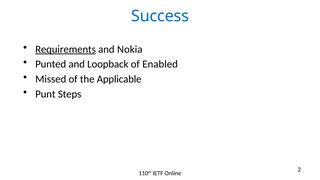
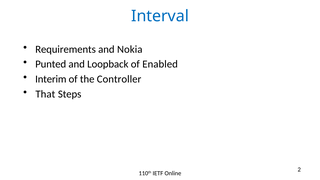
Success: Success -> Interval
Requirements underline: present -> none
Missed: Missed -> Interim
Applicable: Applicable -> Controller
Punt: Punt -> That
